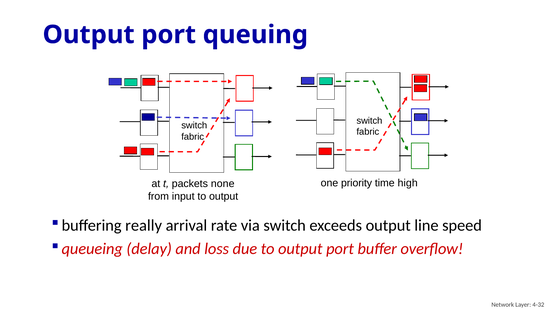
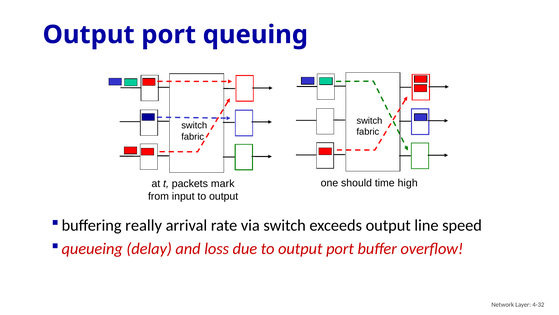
priority: priority -> should
none: none -> mark
